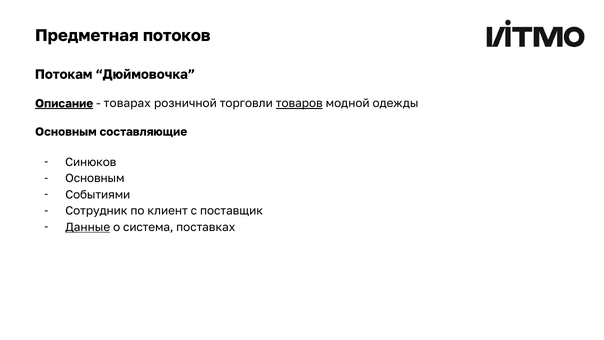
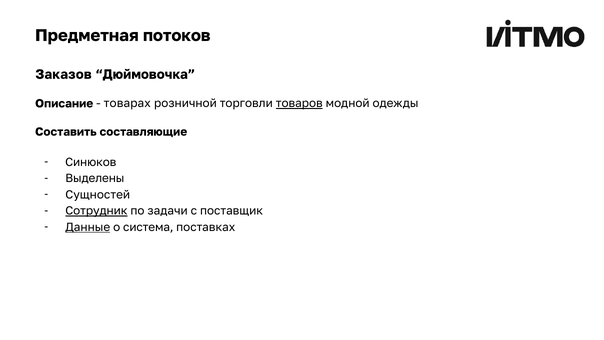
Потокам: Потокам -> Заказов
Описание underline: present -> none
Основным at (66, 132): Основным -> Составить
Основным at (95, 178): Основным -> Выделены
Событиями: Событиями -> Сущностей
Сотрудник underline: none -> present
клиент: клиент -> задачи
